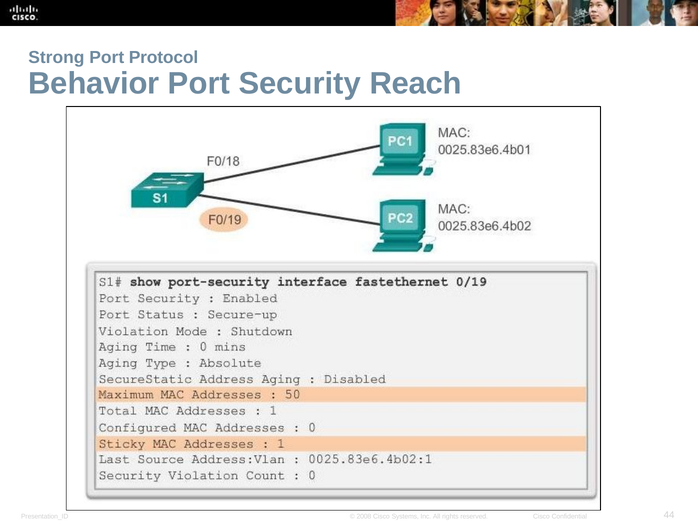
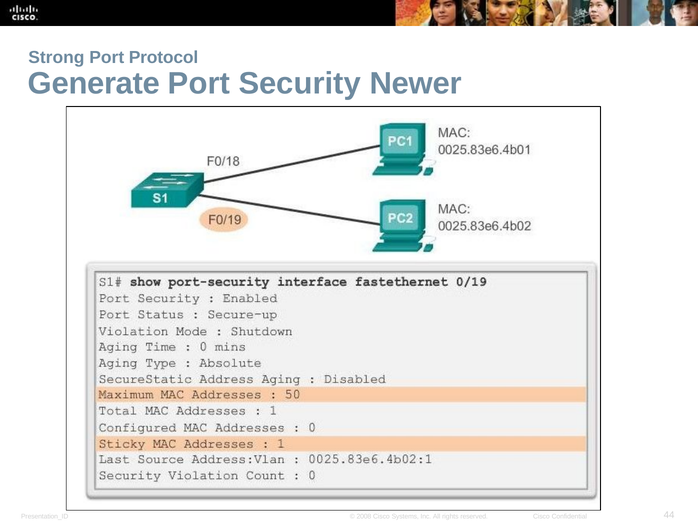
Behavior: Behavior -> Generate
Reach: Reach -> Newer
